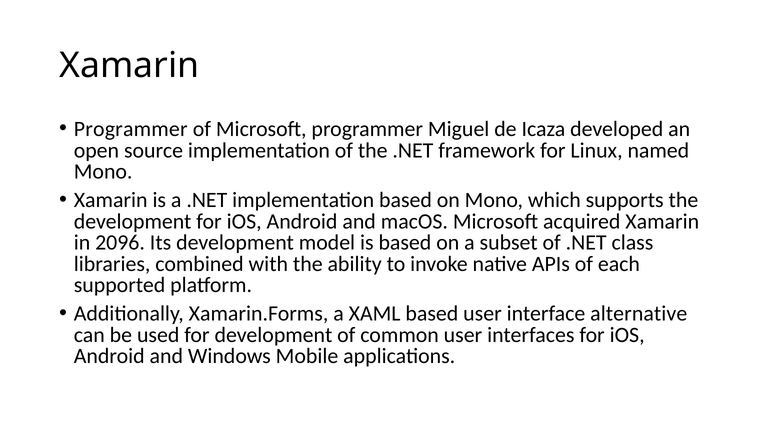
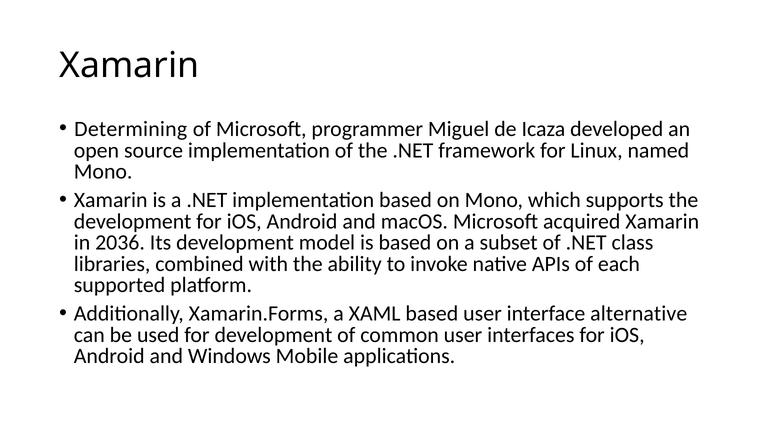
Programmer at (131, 129): Programmer -> Determining
2096: 2096 -> 2036
